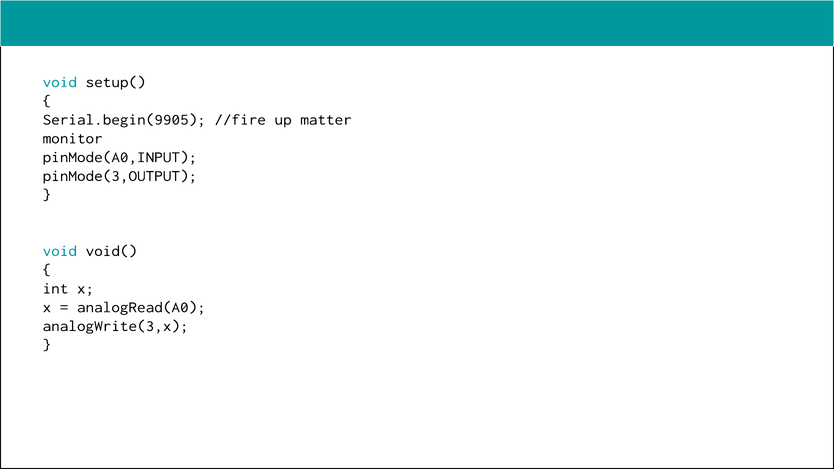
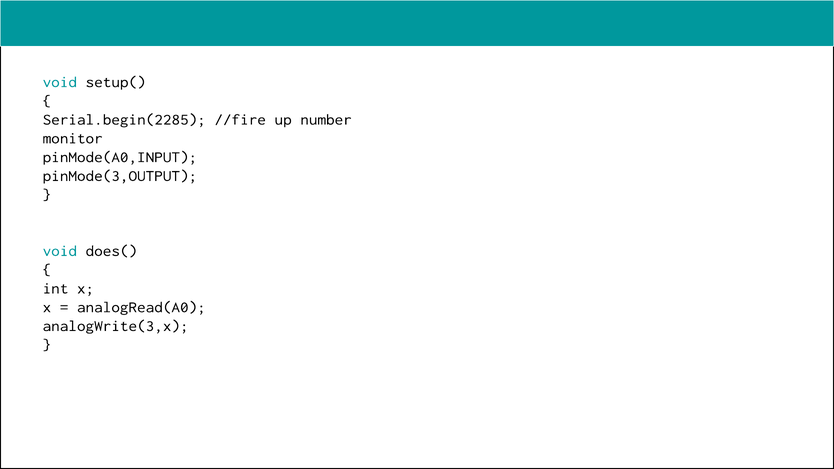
Serial.begin(9905: Serial.begin(9905 -> Serial.begin(2285
matter: matter -> number
void(: void( -> does(
